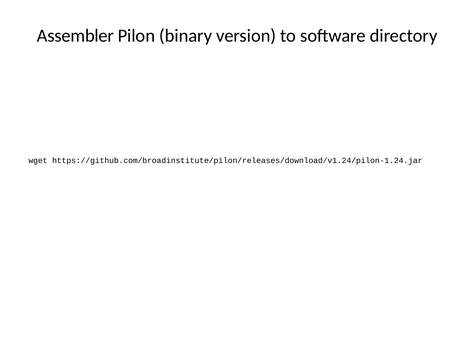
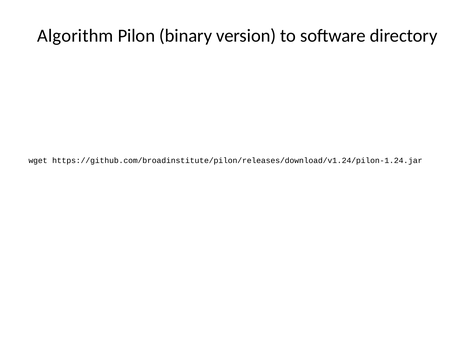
Assembler: Assembler -> Algorithm
